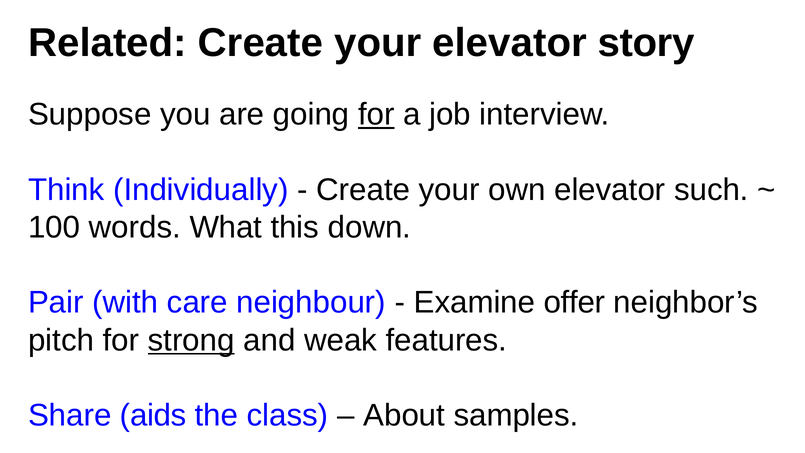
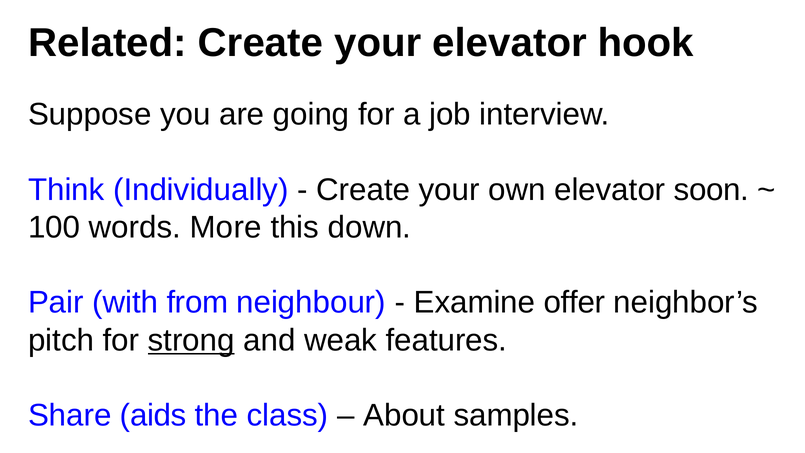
story: story -> hook
for at (376, 115) underline: present -> none
such: such -> soon
What: What -> More
care: care -> from
